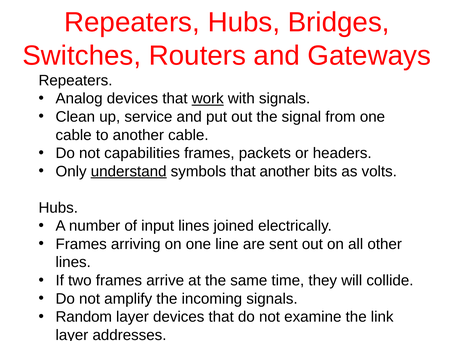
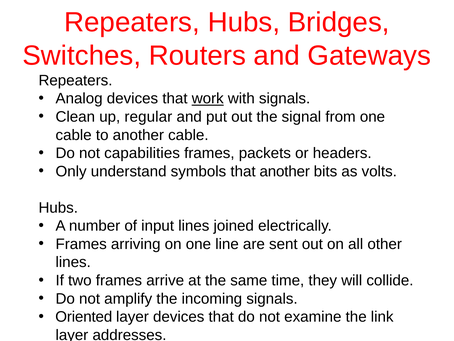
service: service -> regular
understand underline: present -> none
Random: Random -> Oriented
